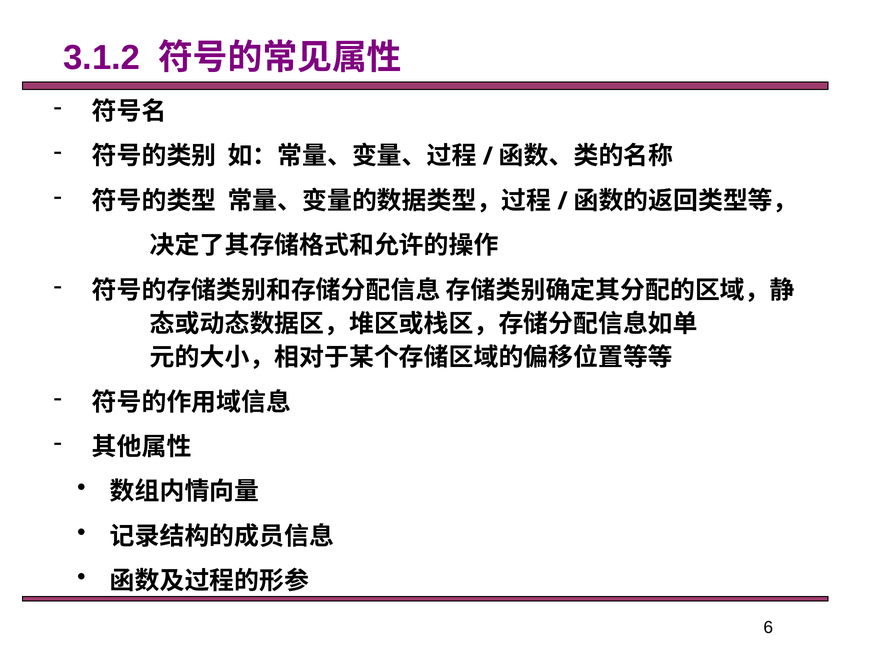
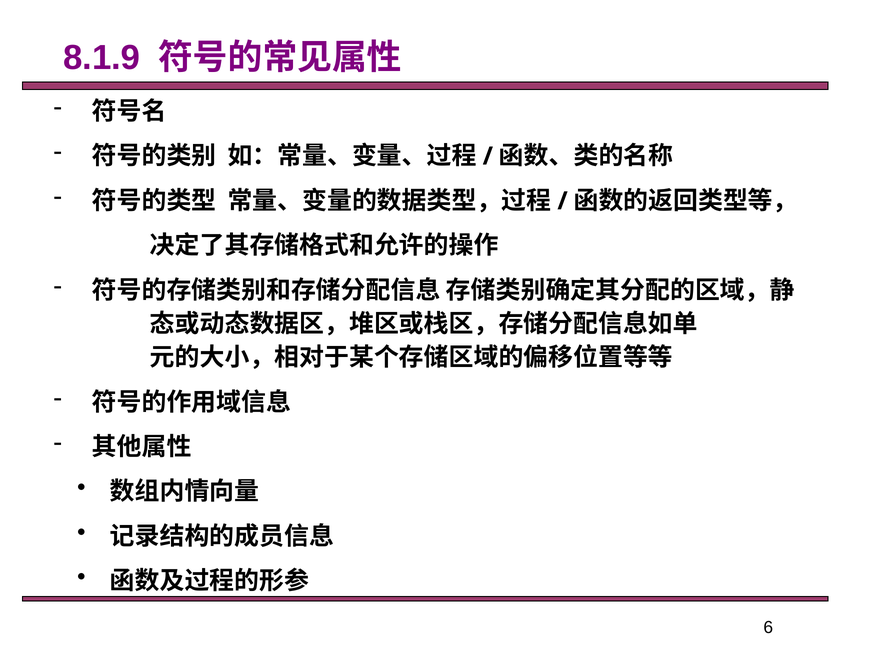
3.1.2: 3.1.2 -> 8.1.9
